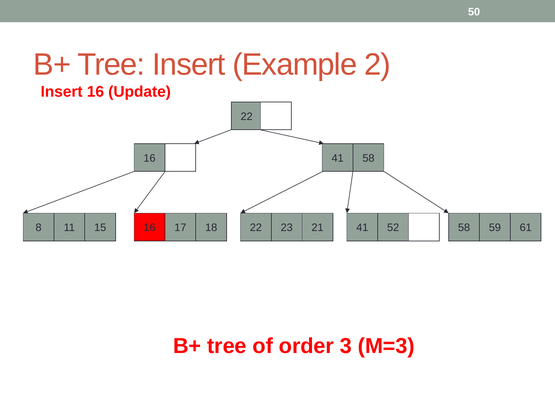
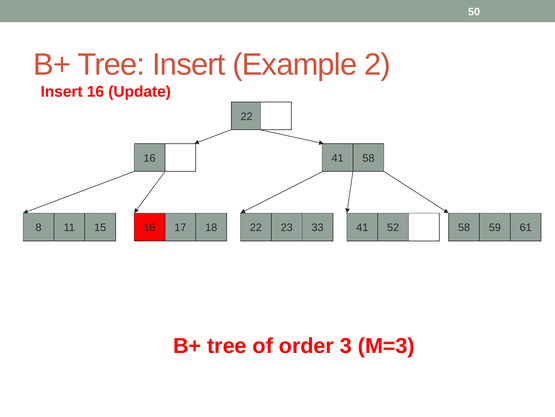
21: 21 -> 33
